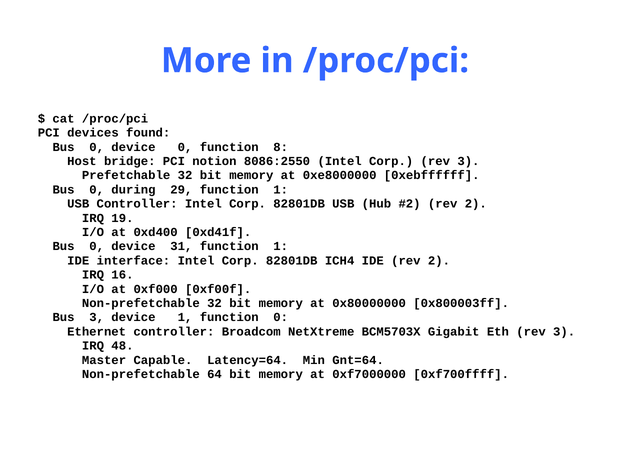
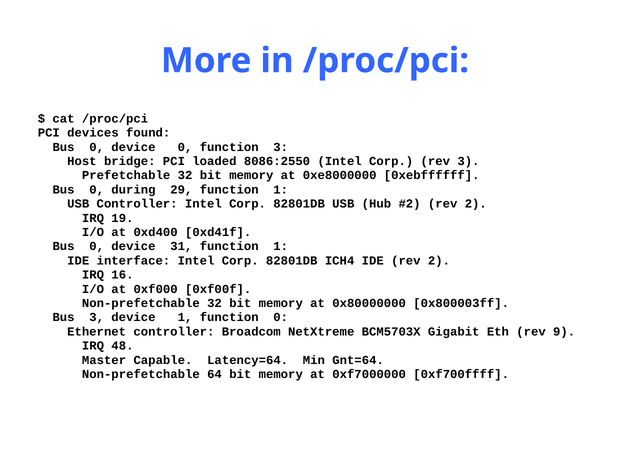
function 8: 8 -> 3
notion: notion -> loaded
Eth rev 3: 3 -> 9
